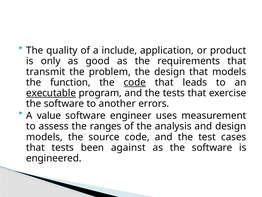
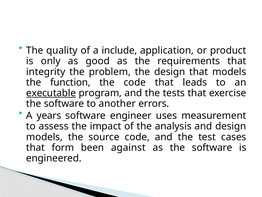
transmit: transmit -> integrity
code at (135, 82) underline: present -> none
value: value -> years
ranges: ranges -> impact
that tests: tests -> form
